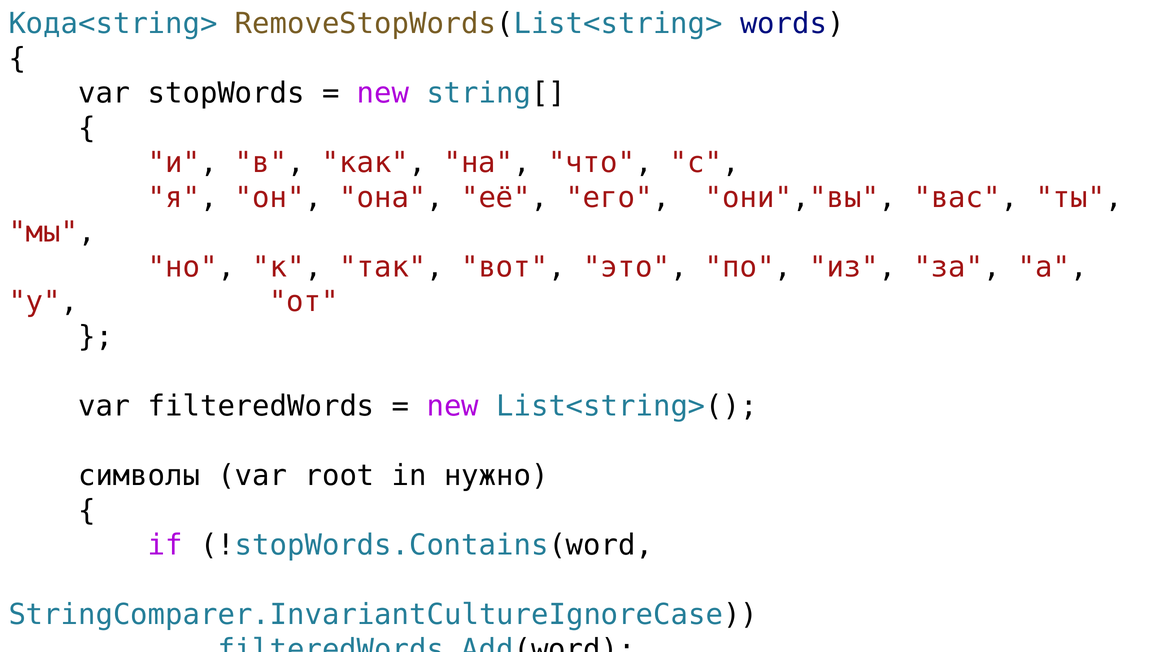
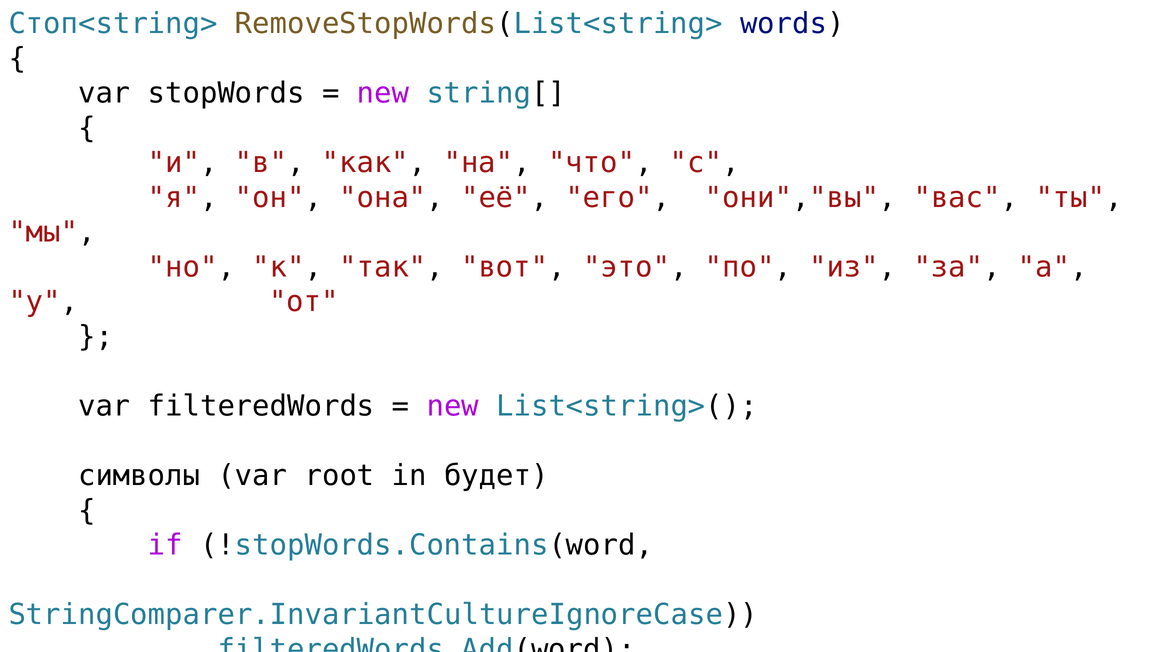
Кода<string>: Кода<string> -> Стоп<string>
нужно: нужно -> будет
